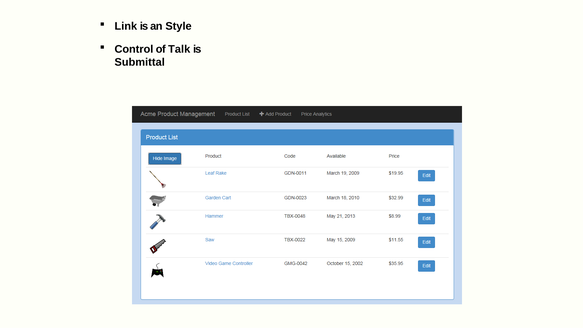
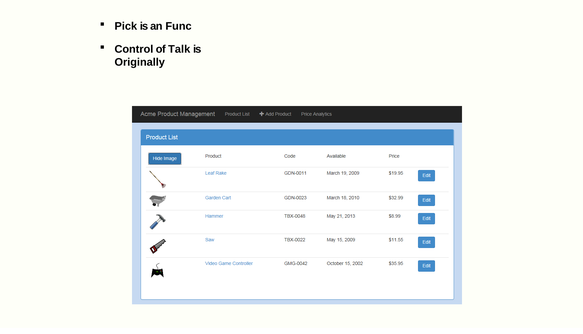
Link: Link -> Pick
Style: Style -> Func
Submittal: Submittal -> Originally
